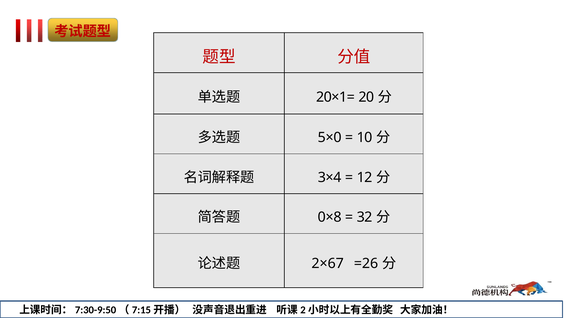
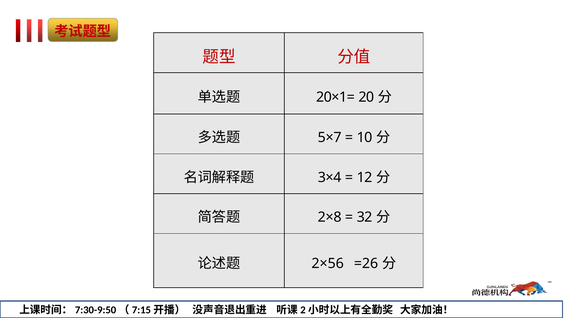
5×0: 5×0 -> 5×7
0×8: 0×8 -> 2×8
2×67: 2×67 -> 2×56
